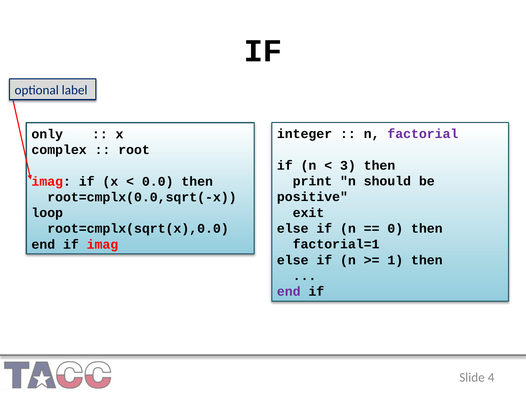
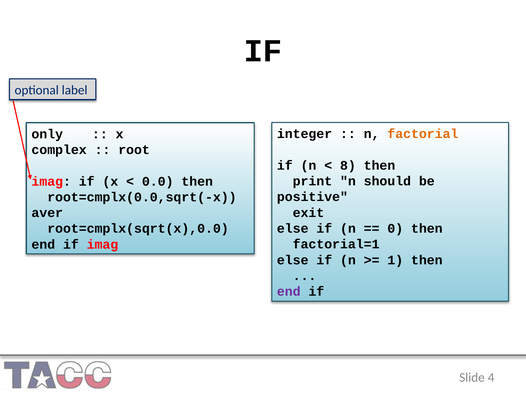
factorial colour: purple -> orange
3: 3 -> 8
loop: loop -> aver
